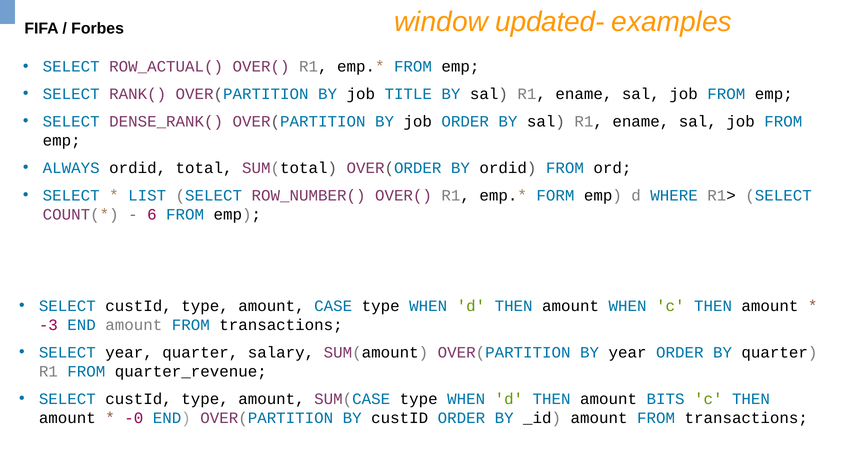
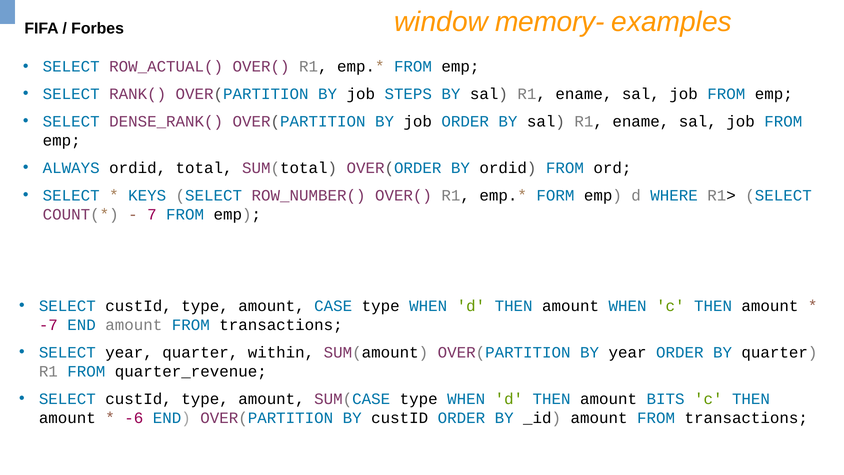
updated-: updated- -> memory-
TITLE: TITLE -> STEPS
LIST: LIST -> KEYS
6: 6 -> 7
-3: -3 -> -7
salary: salary -> within
-0: -0 -> -6
